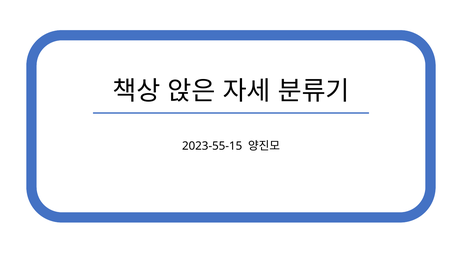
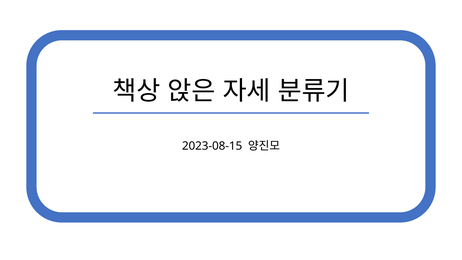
2023-55-15: 2023-55-15 -> 2023-08-15
